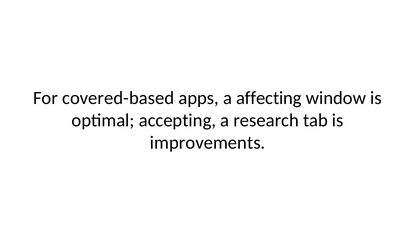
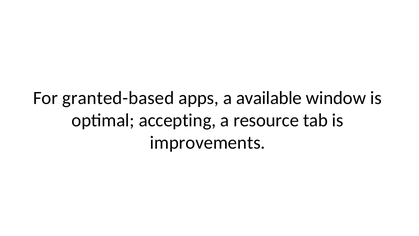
covered-based: covered-based -> granted-based
affecting: affecting -> available
research: research -> resource
